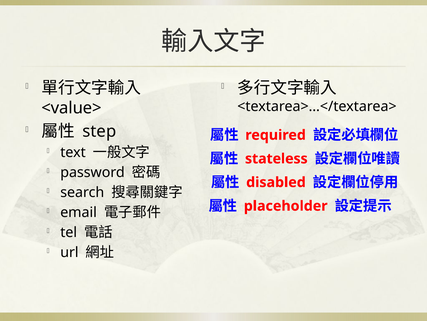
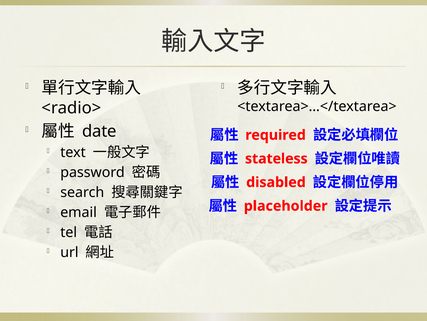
<value>: <value> -> <radio>
step: step -> date
